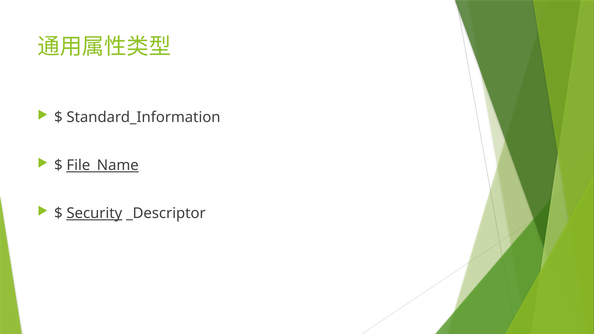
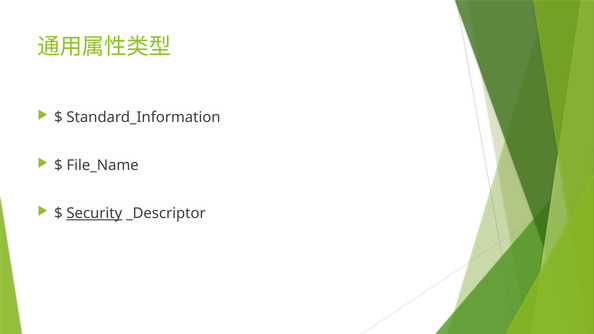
File_Name underline: present -> none
